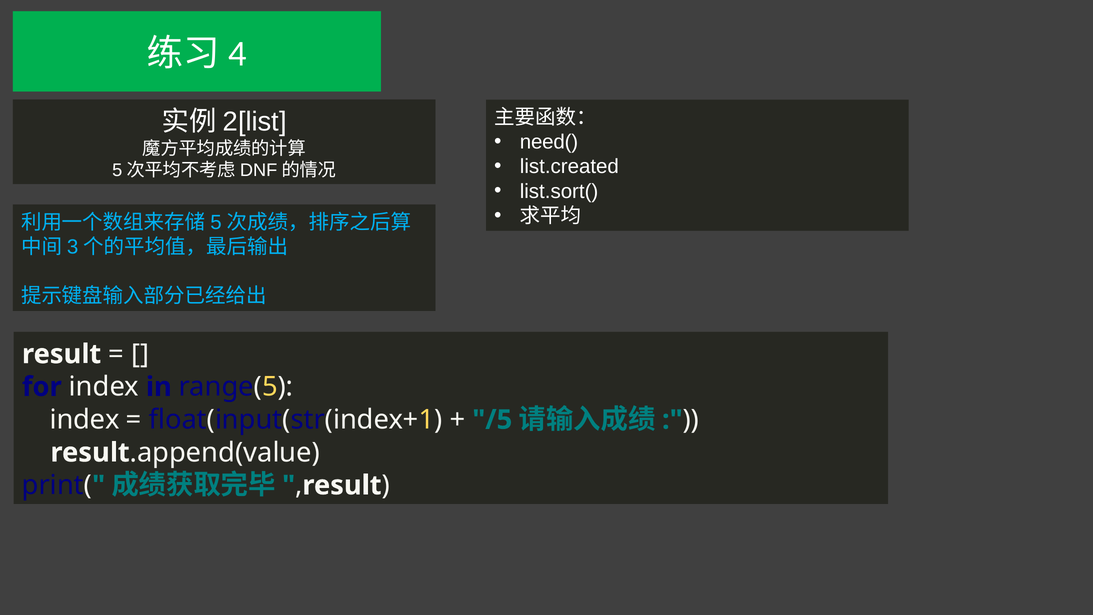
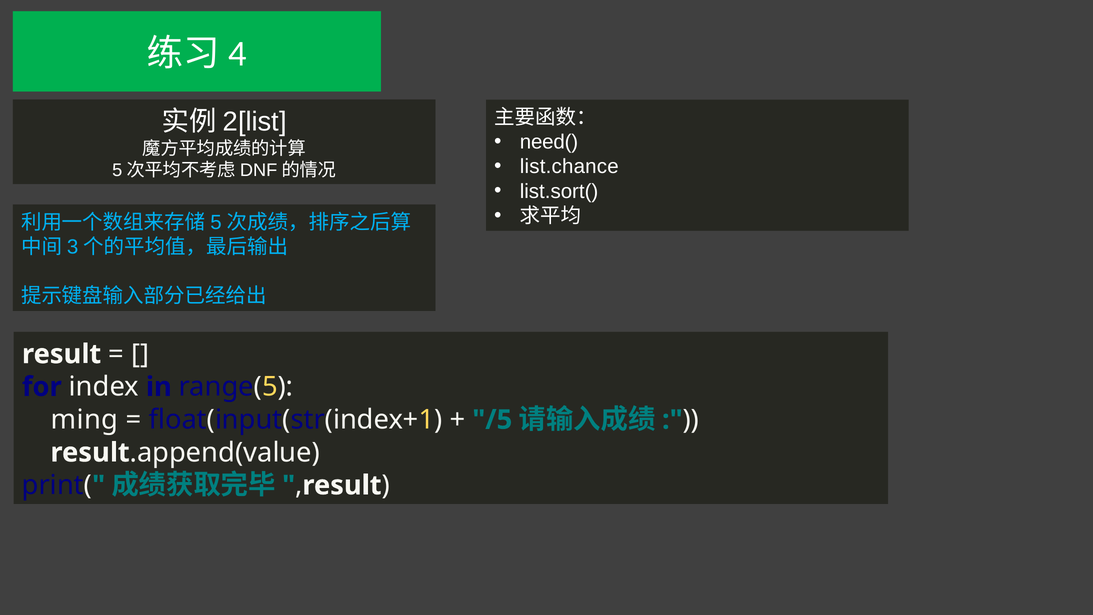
list.created: list.created -> list.chance
index at (85, 420): index -> ming
